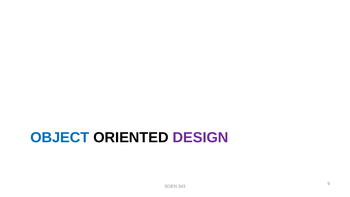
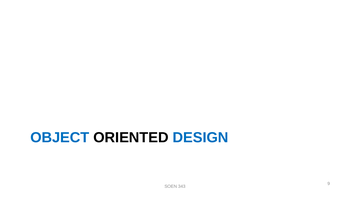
DESIGN colour: purple -> blue
